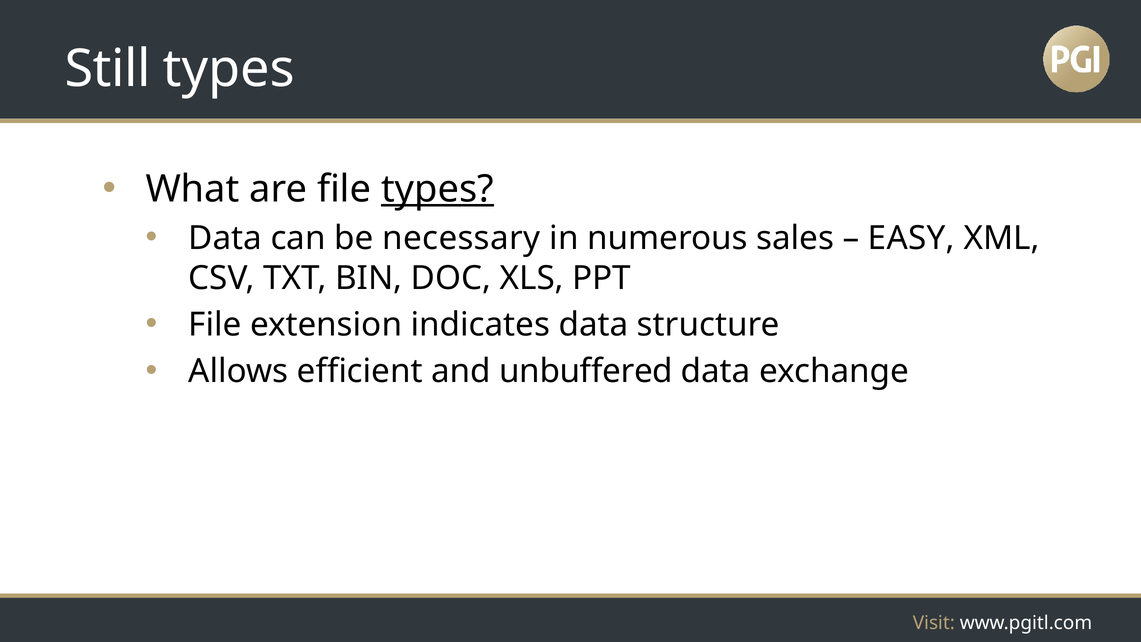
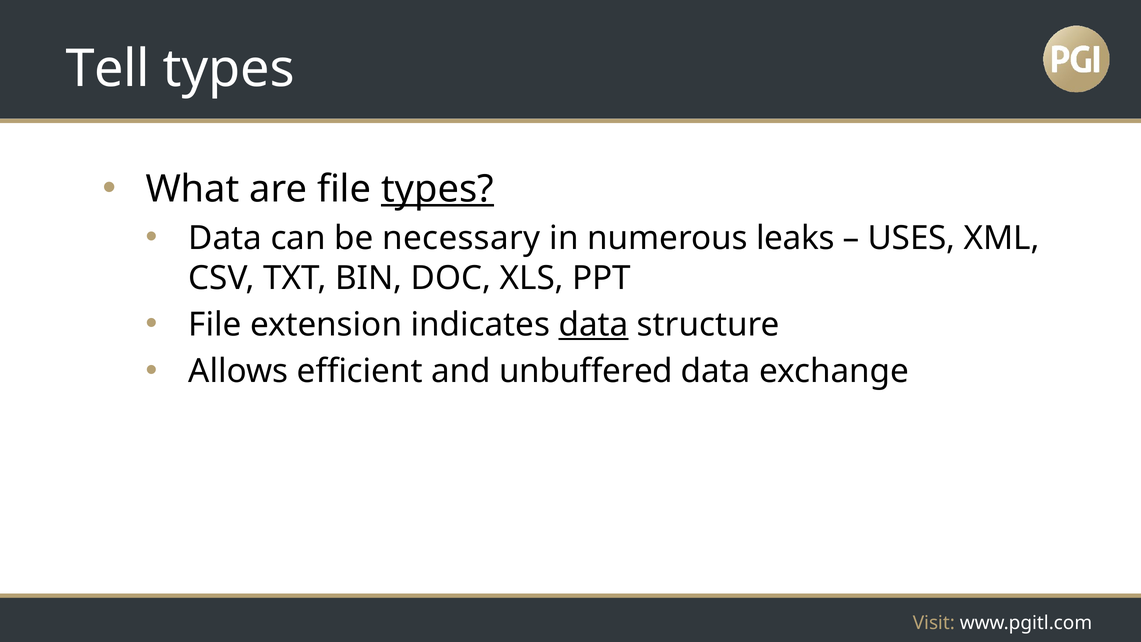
Still: Still -> Tell
sales: sales -> leaks
EASY: EASY -> USES
data at (593, 325) underline: none -> present
